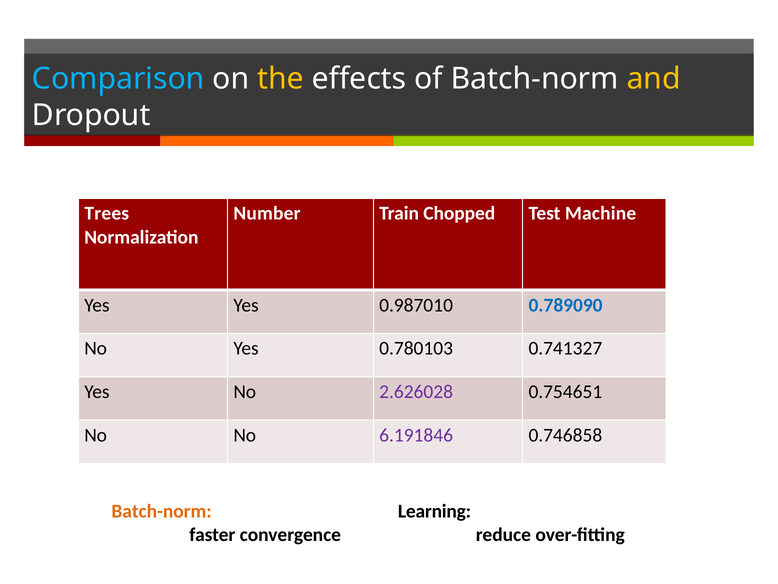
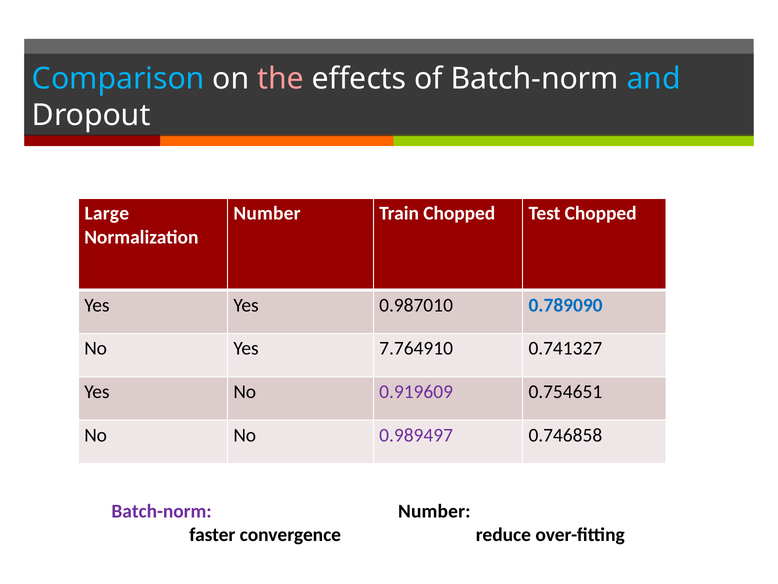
the colour: yellow -> pink
and colour: yellow -> light blue
Trees: Trees -> Large
Test Machine: Machine -> Chopped
0.780103: 0.780103 -> 7.764910
2.626028: 2.626028 -> 0.919609
6.191846: 6.191846 -> 0.989497
Batch-norm at (162, 511) colour: orange -> purple
Learning at (434, 511): Learning -> Number
